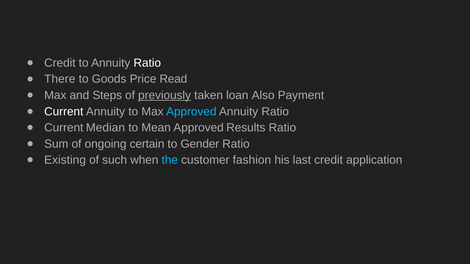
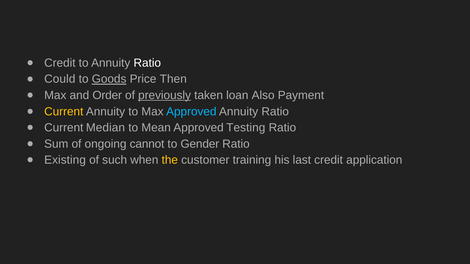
There: There -> Could
Goods underline: none -> present
Read: Read -> Then
Steps: Steps -> Order
Current at (64, 112) colour: white -> yellow
Results: Results -> Testing
certain: certain -> cannot
the colour: light blue -> yellow
fashion: fashion -> training
